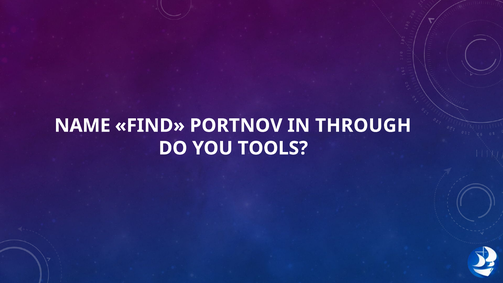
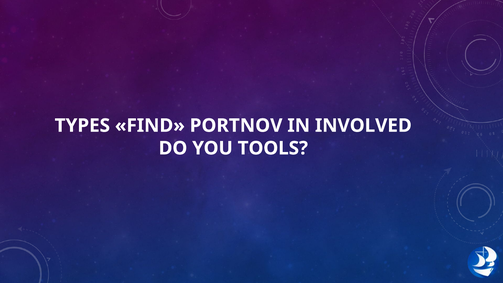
NAME: NAME -> TYPES
THROUGH: THROUGH -> INVOLVED
